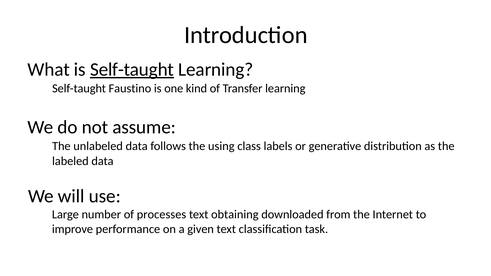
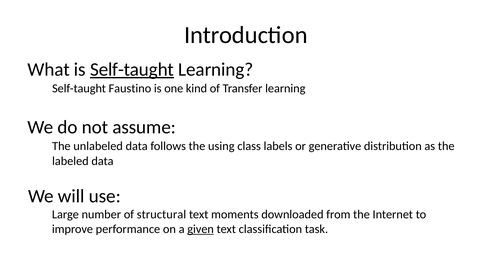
processes: processes -> structural
obtaining: obtaining -> moments
given underline: none -> present
